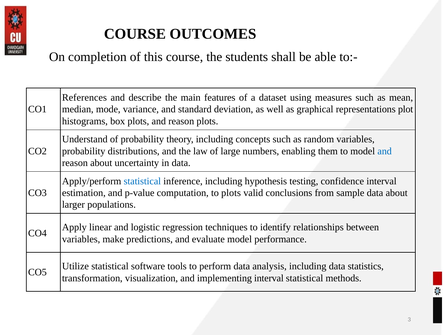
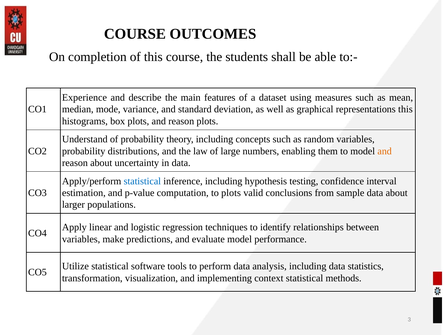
References: References -> Experience
representations plot: plot -> this
and at (385, 151) colour: blue -> orange
implementing interval: interval -> context
